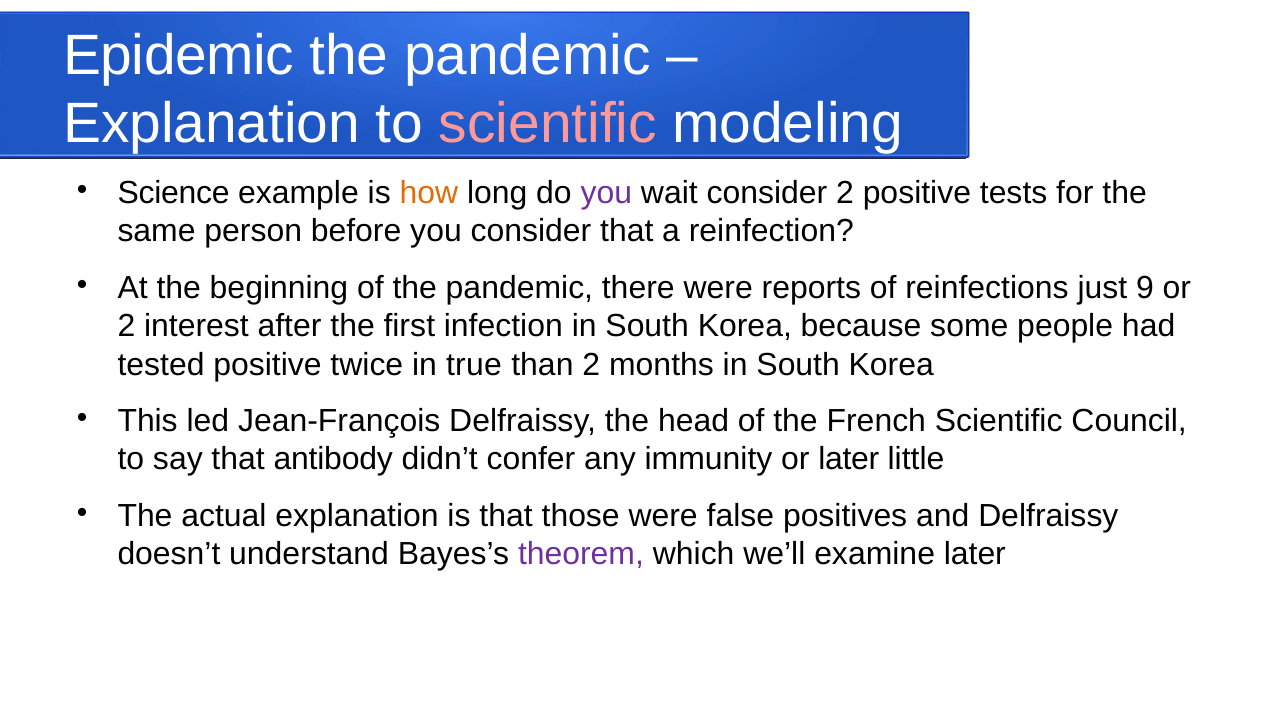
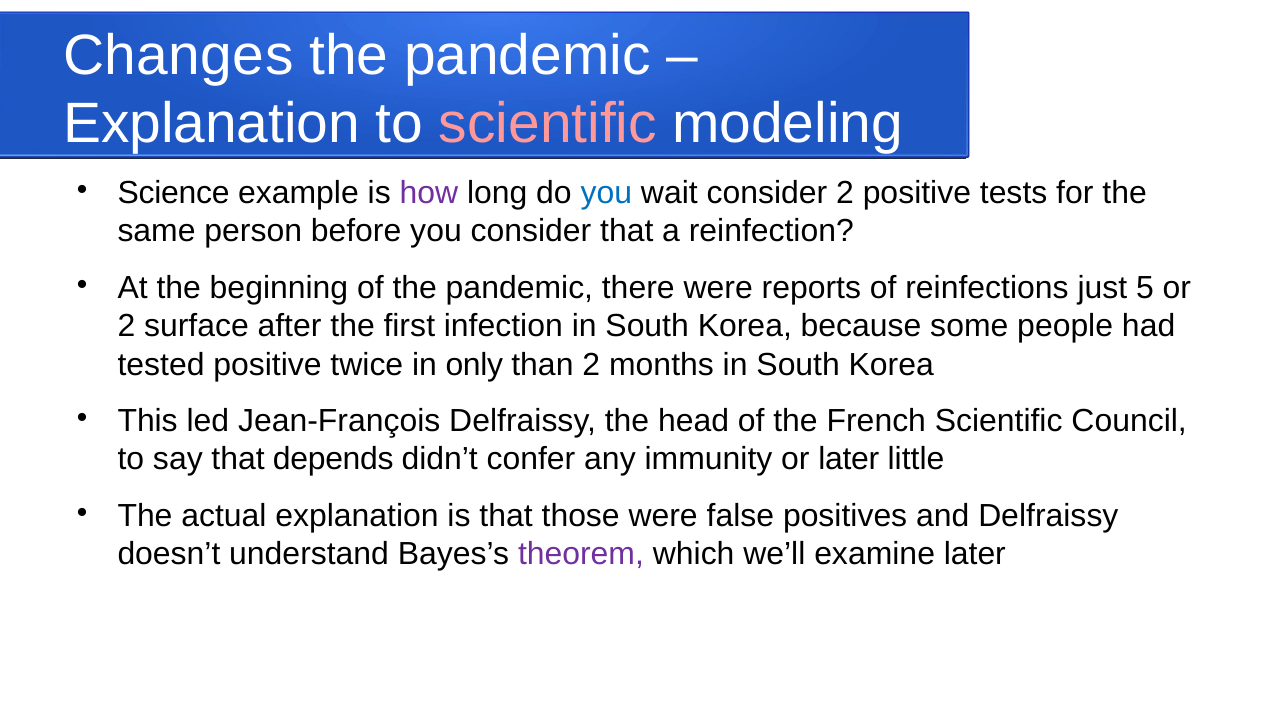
Epidemic: Epidemic -> Changes
how colour: orange -> purple
you at (606, 193) colour: purple -> blue
9: 9 -> 5
interest: interest -> surface
true: true -> only
antibody: antibody -> depends
